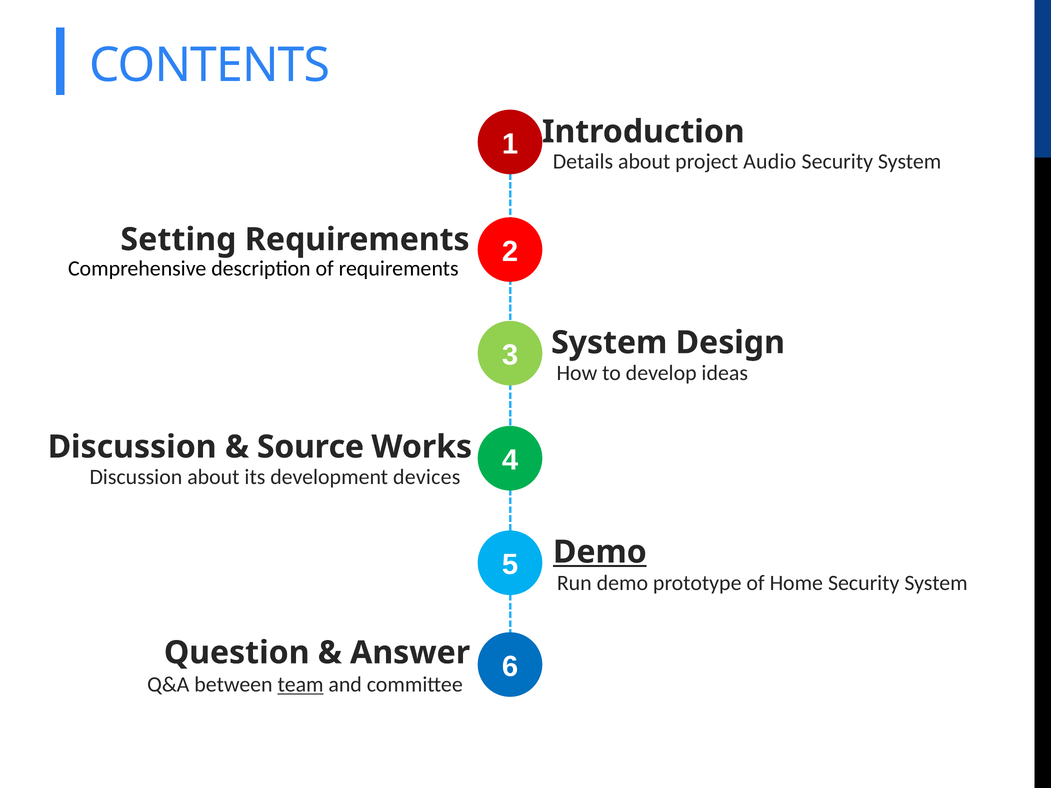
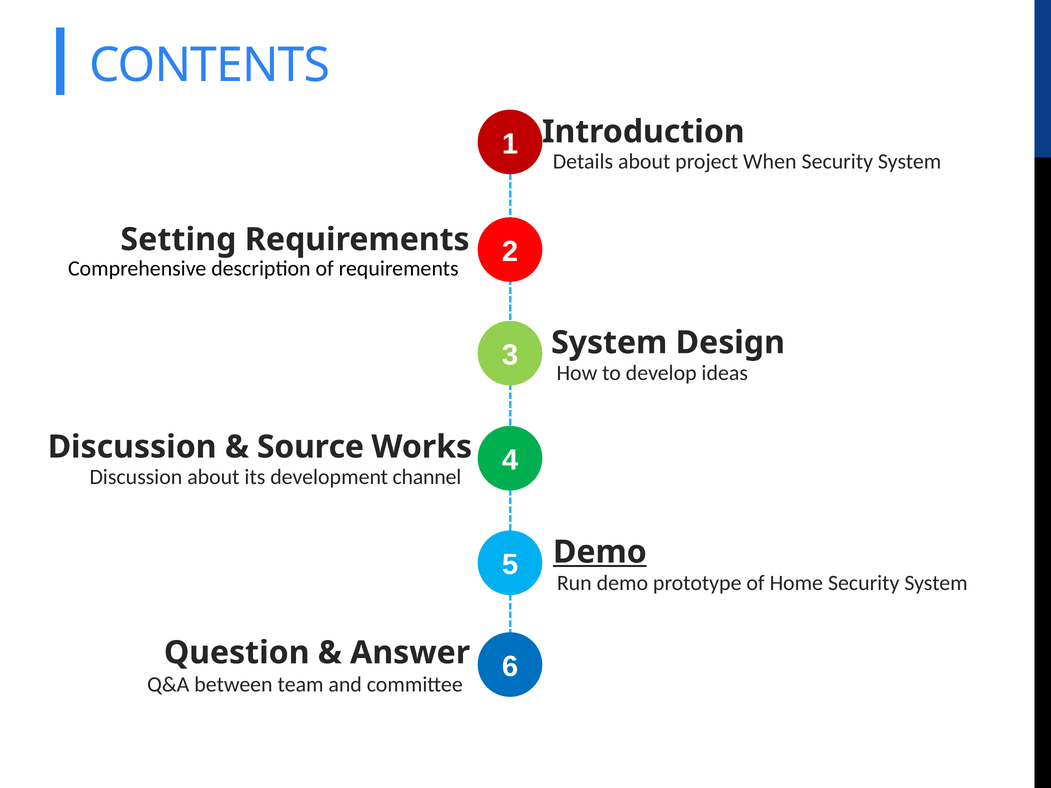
Audio: Audio -> When
devices: devices -> channel
team underline: present -> none
